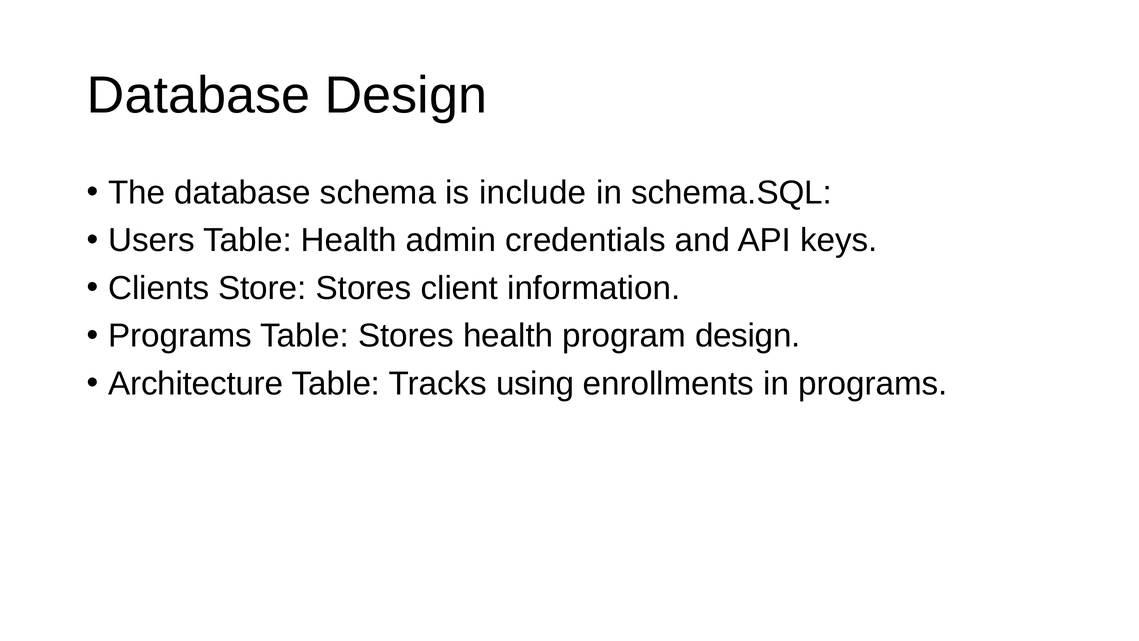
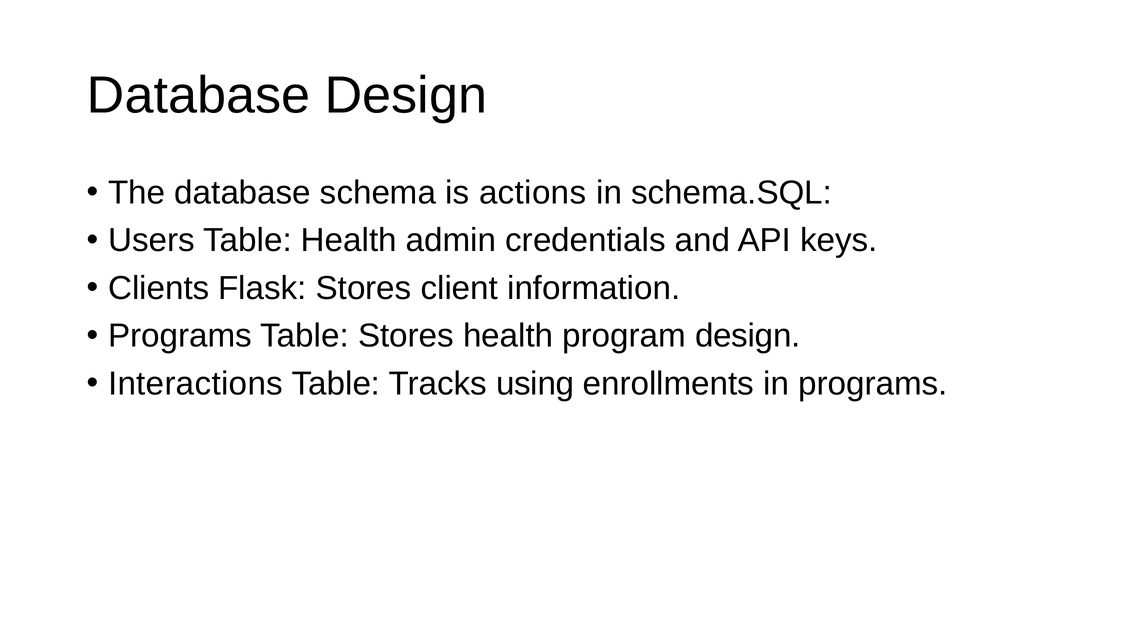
include: include -> actions
Store: Store -> Flask
Architecture: Architecture -> Interactions
